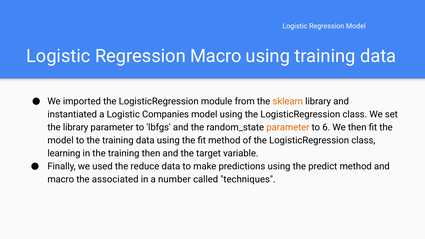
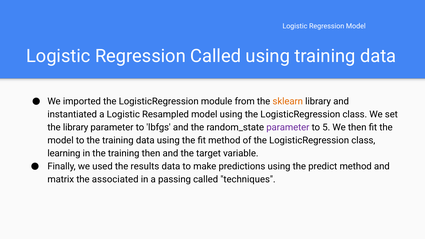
Regression Macro: Macro -> Called
Companies: Companies -> Resampled
parameter at (288, 127) colour: orange -> purple
6: 6 -> 5
reduce: reduce -> results
macro at (61, 179): macro -> matrix
number: number -> passing
